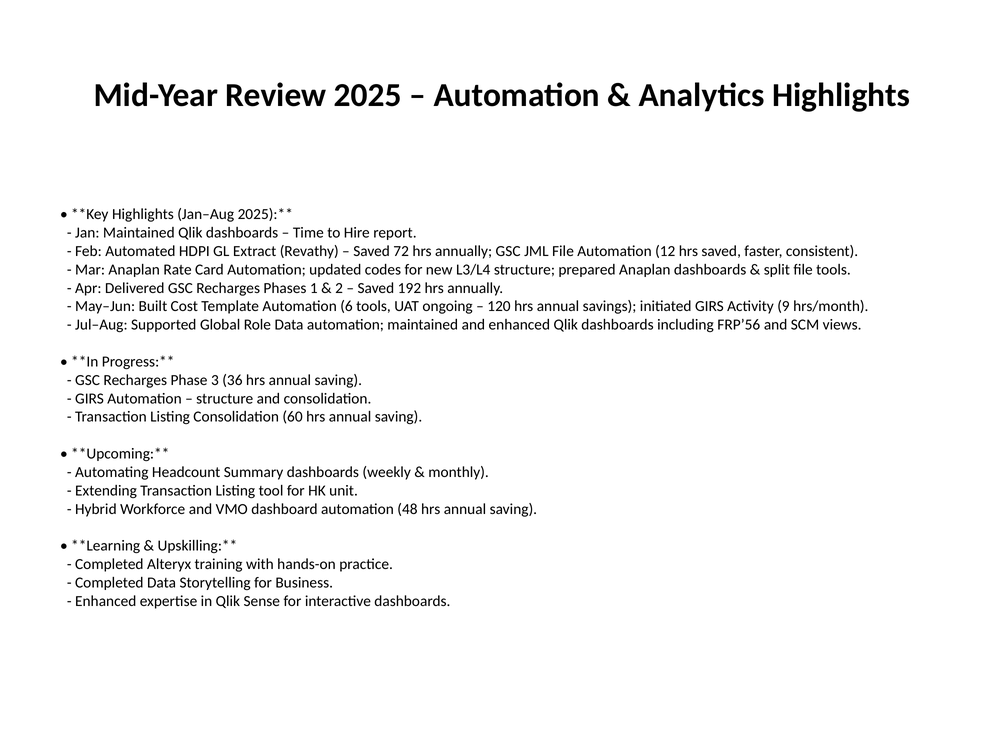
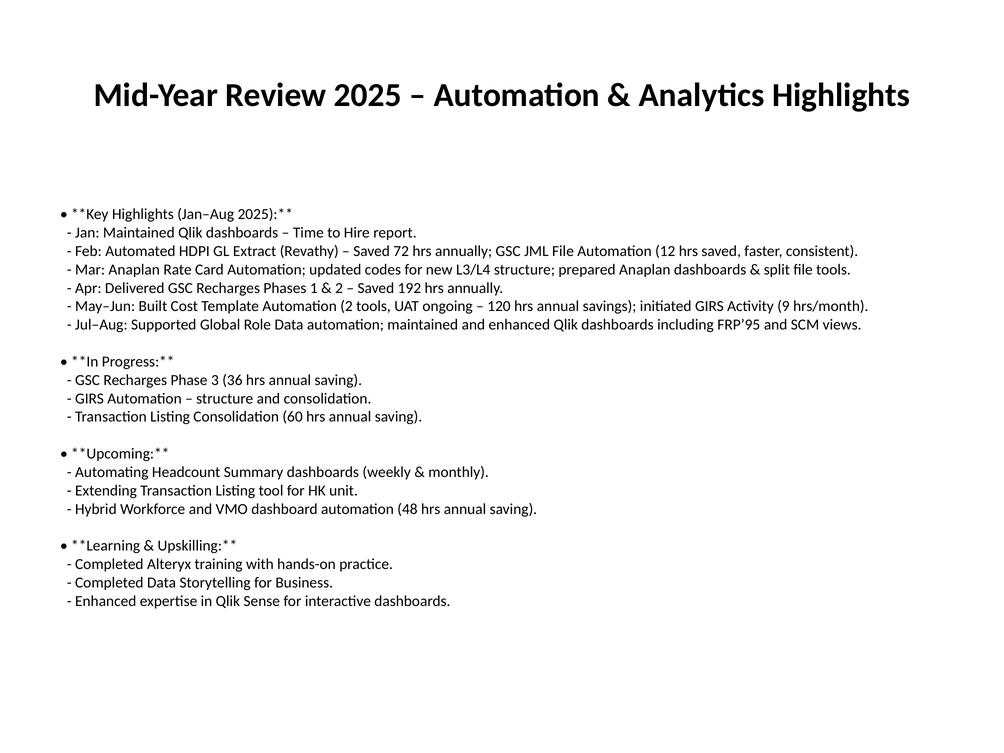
Automation 6: 6 -> 2
FRP’56: FRP’56 -> FRP’95
